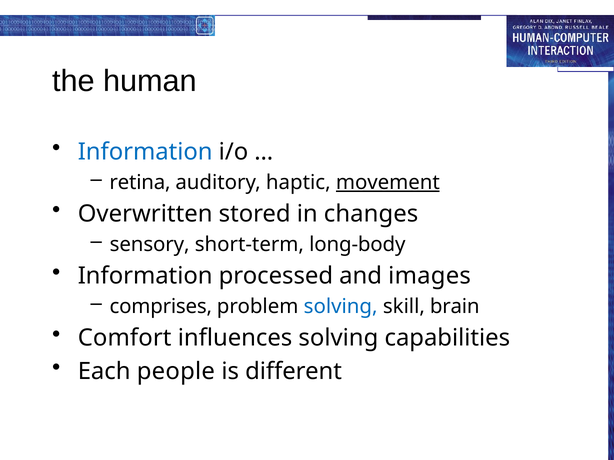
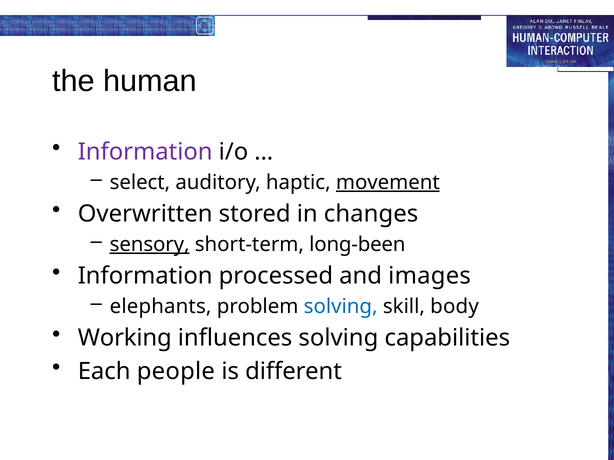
Information at (145, 152) colour: blue -> purple
retina: retina -> select
sensory underline: none -> present
long-body: long-body -> long-been
comprises: comprises -> elephants
brain: brain -> body
Comfort: Comfort -> Working
